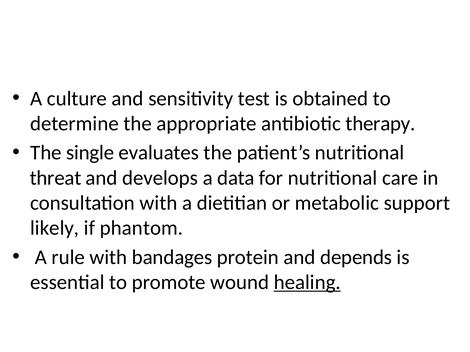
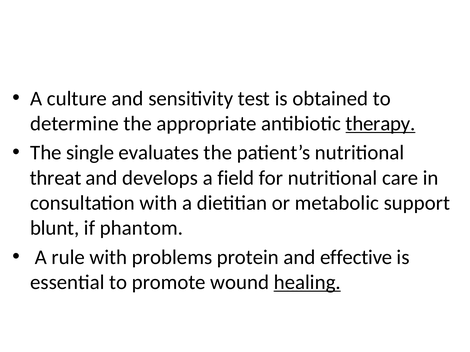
therapy underline: none -> present
data: data -> field
likely: likely -> blunt
bandages: bandages -> problems
depends: depends -> effective
